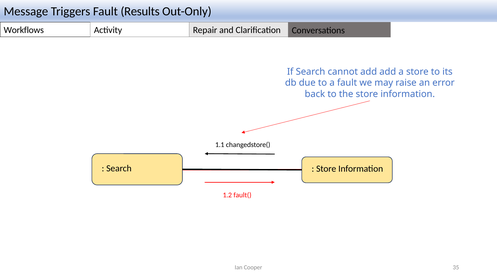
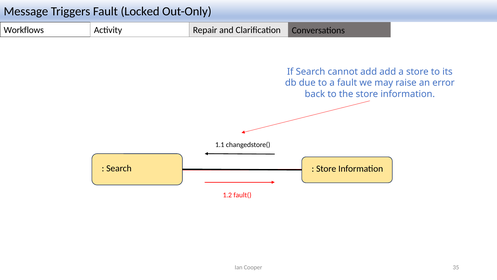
Results: Results -> Locked
